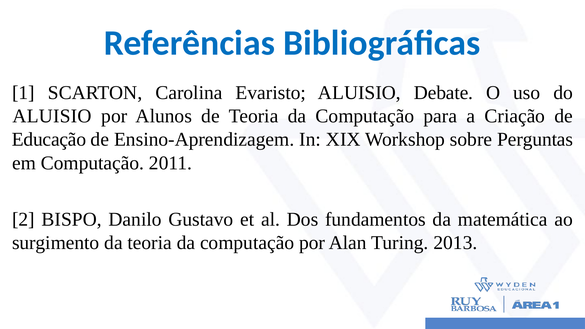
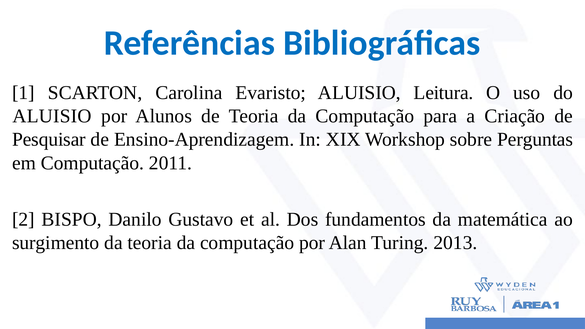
Debate: Debate -> Leitura
Educação: Educação -> Pesquisar
